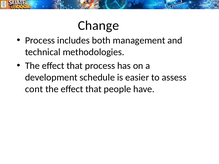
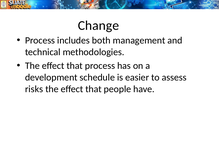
cont: cont -> risks
